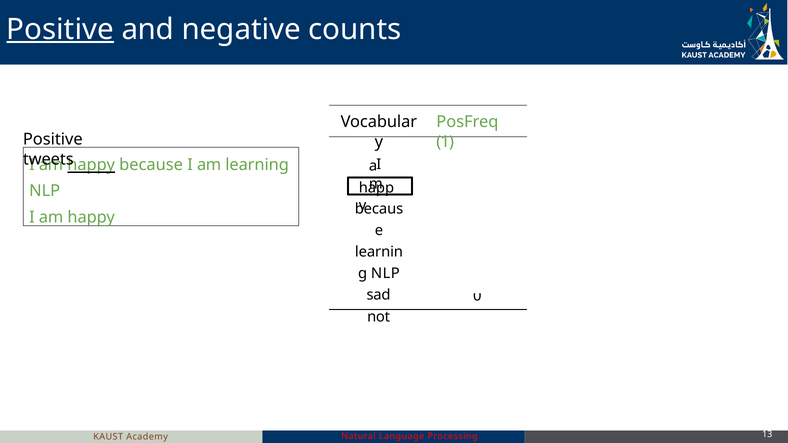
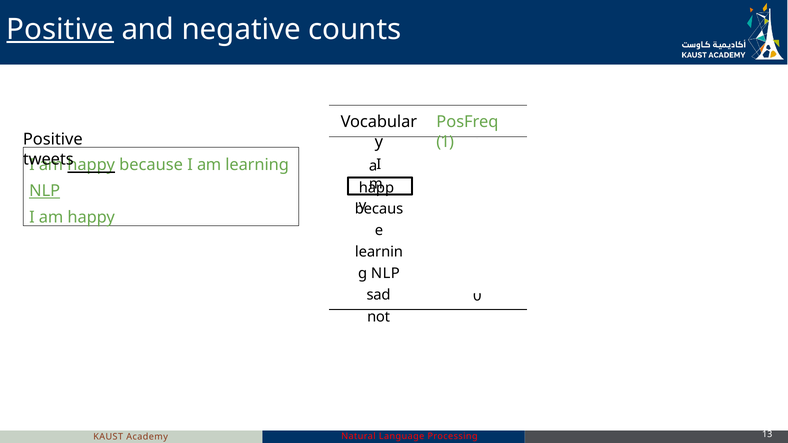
NLP at (45, 191) underline: none -> present
